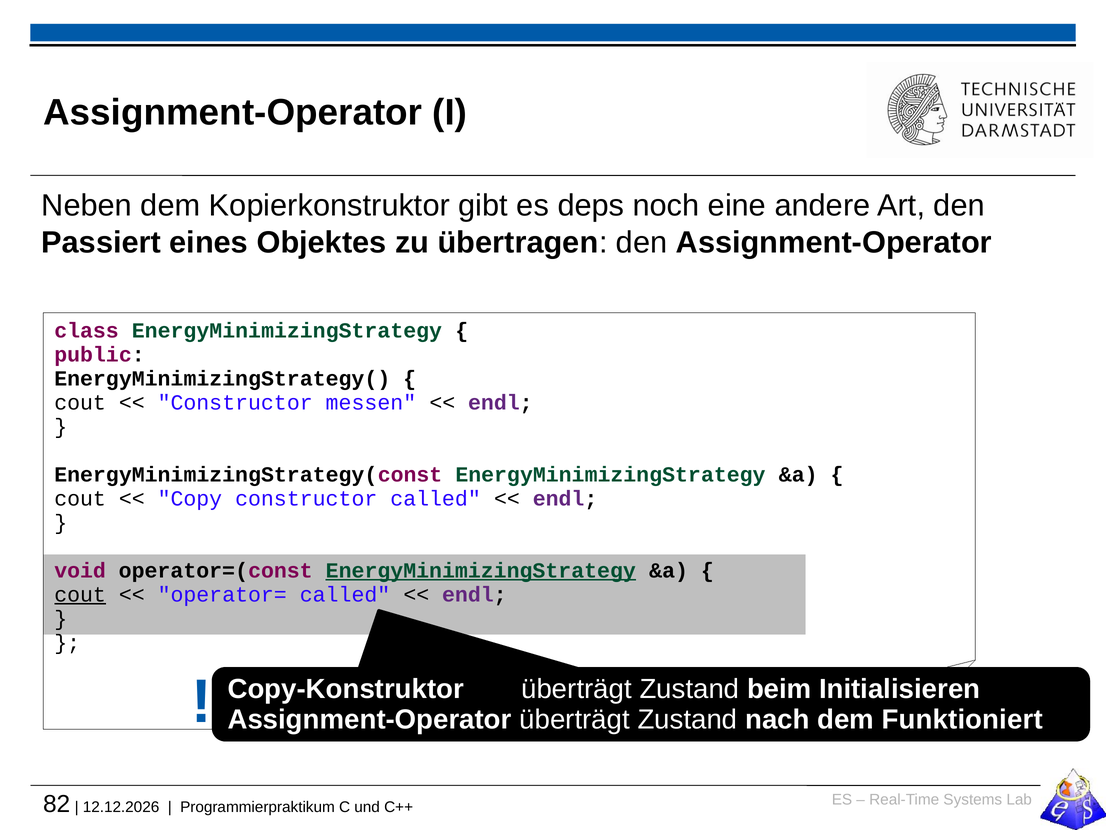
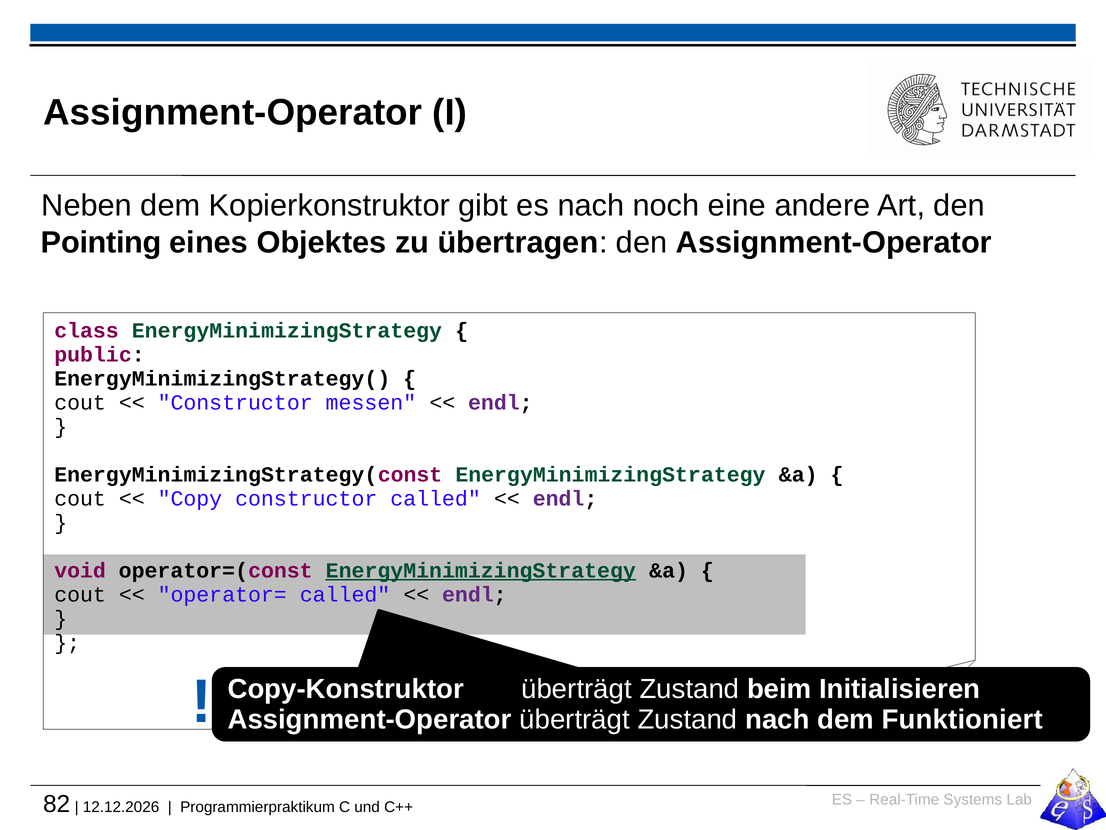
es deps: deps -> nach
Passiert: Passiert -> Pointing
cout at (80, 594) underline: present -> none
